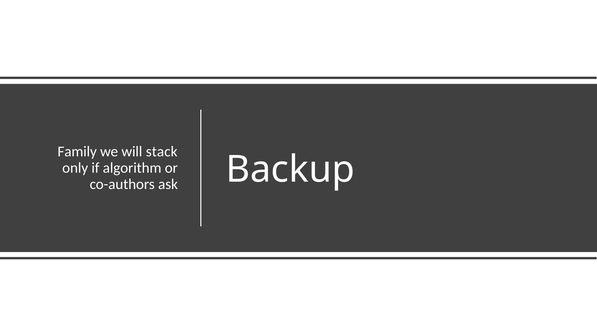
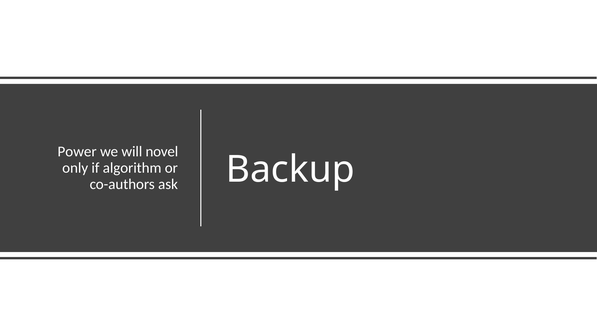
Family: Family -> Power
stack: stack -> novel
